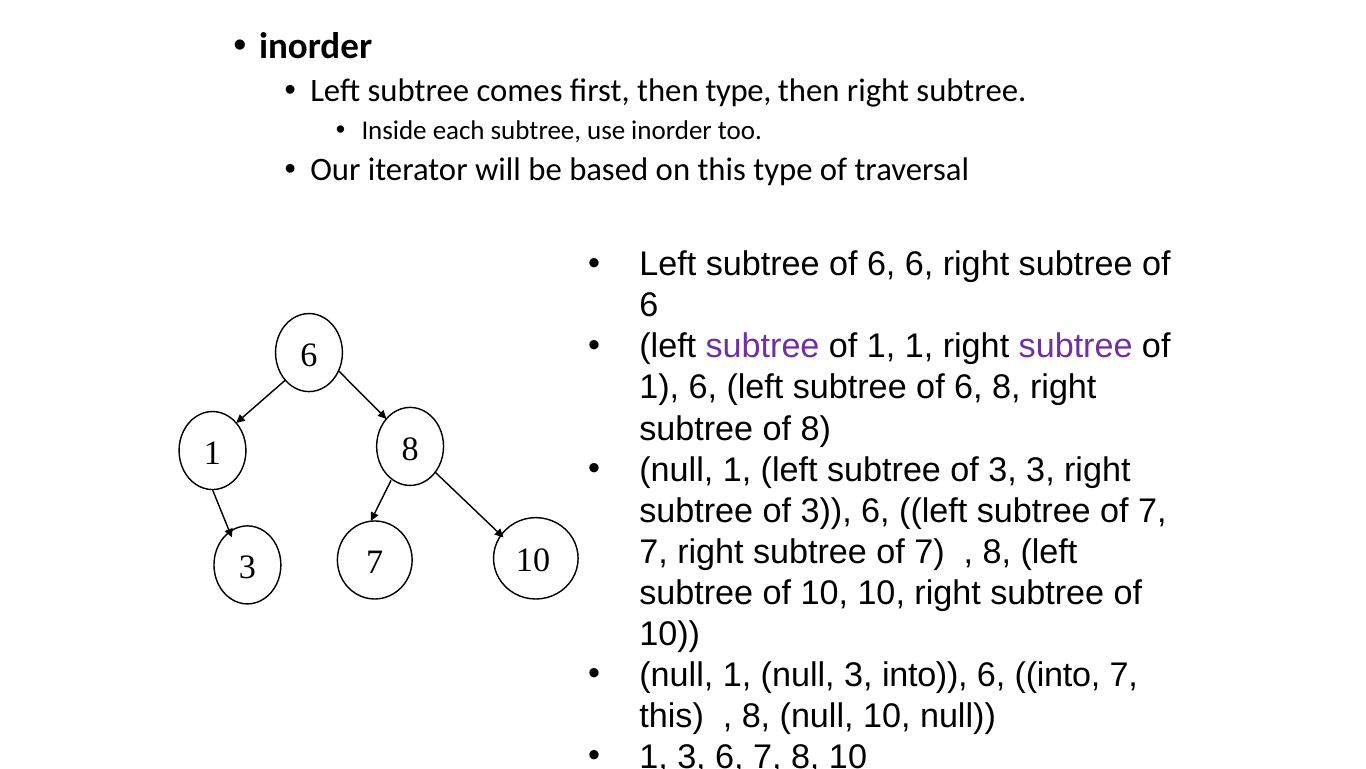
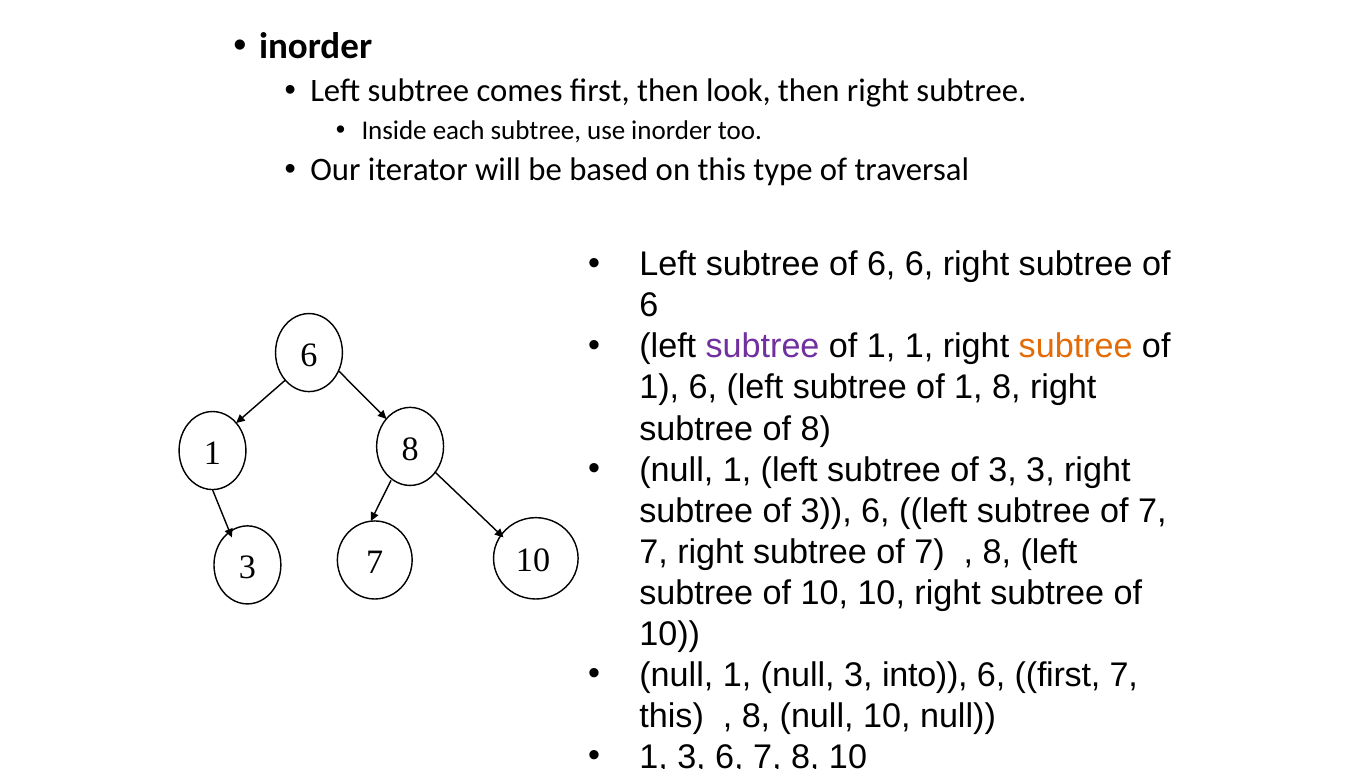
then type: type -> look
subtree at (1076, 346) colour: purple -> orange
6 at (968, 387): 6 -> 1
6 into: into -> first
